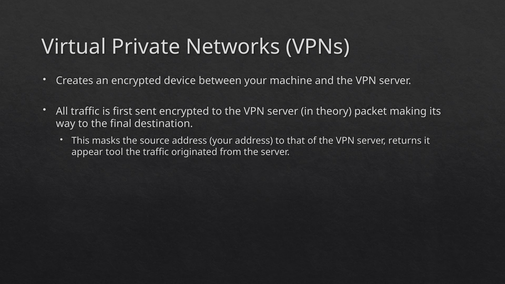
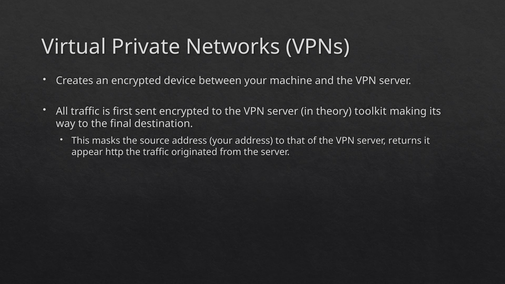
packet: packet -> toolkit
tool: tool -> http
